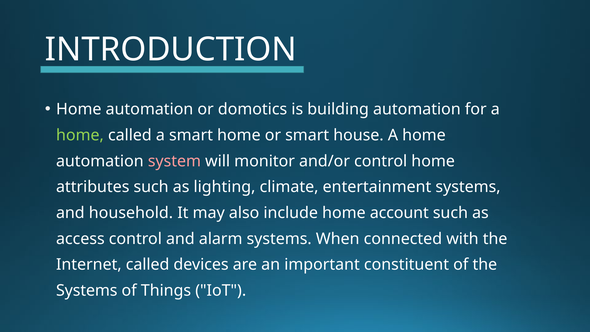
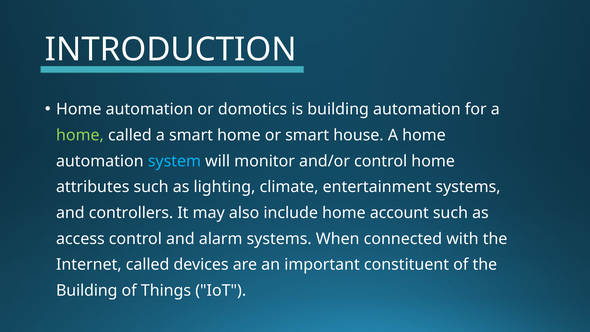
system colour: pink -> light blue
household: household -> controllers
Systems at (87, 290): Systems -> Building
